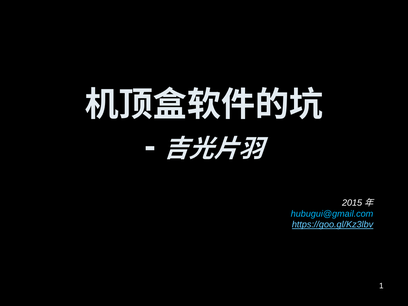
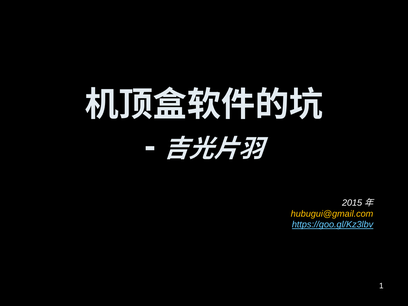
hubugui@gmail.com colour: light blue -> yellow
